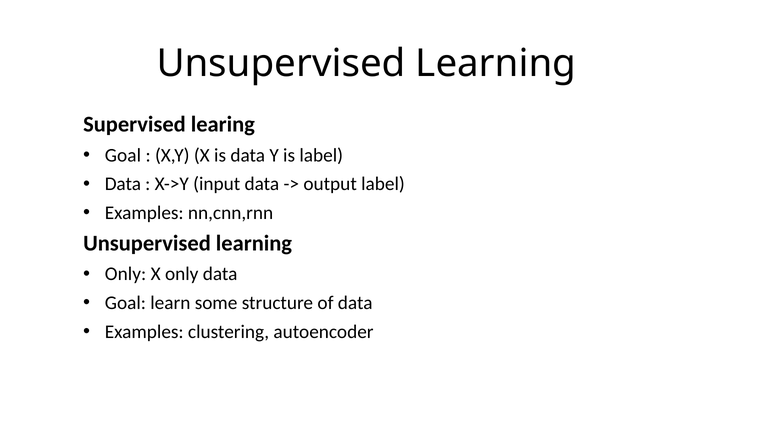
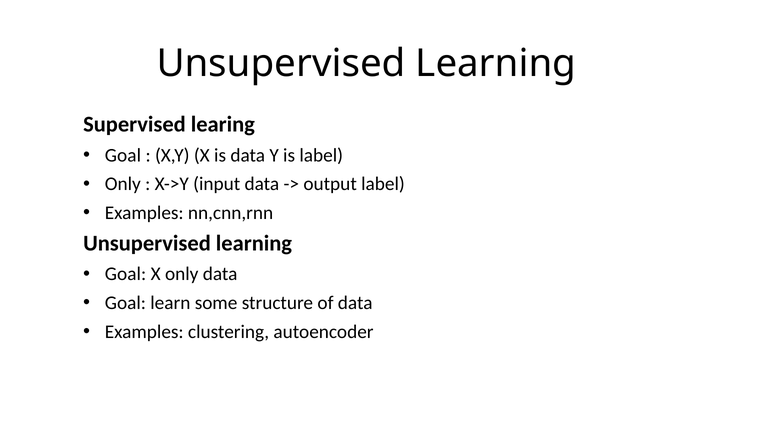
Data at (123, 184): Data -> Only
Only at (126, 274): Only -> Goal
